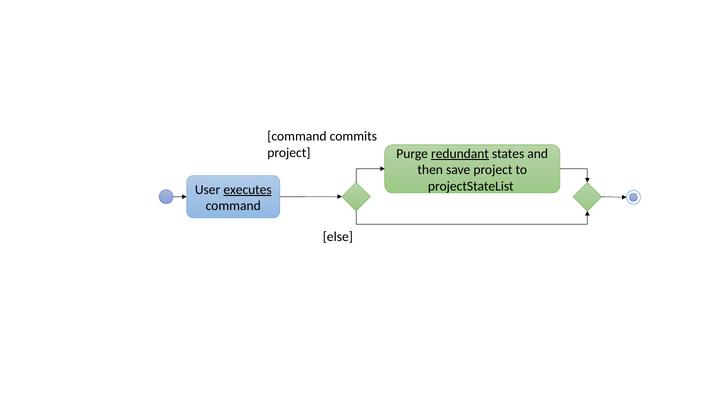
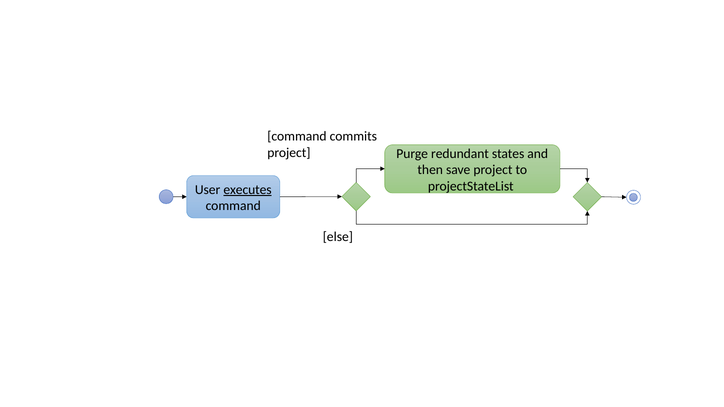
redundant underline: present -> none
